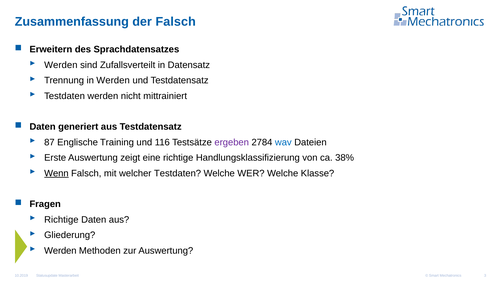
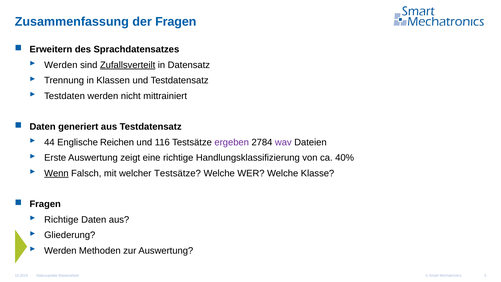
der Falsch: Falsch -> Fragen
Zufallsverteilt underline: none -> present
in Werden: Werden -> Klassen
87: 87 -> 44
Training: Training -> Reichen
wav colour: blue -> purple
38%: 38% -> 40%
welcher Testdaten: Testdaten -> Testsätze
